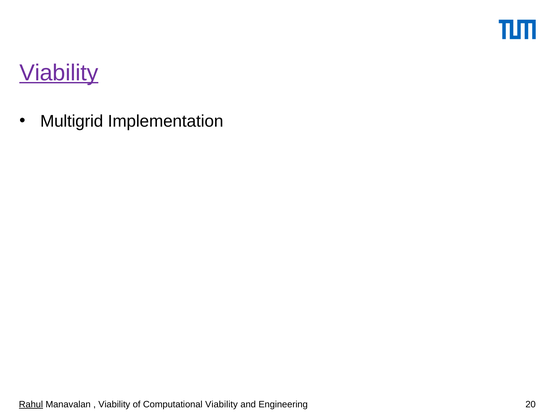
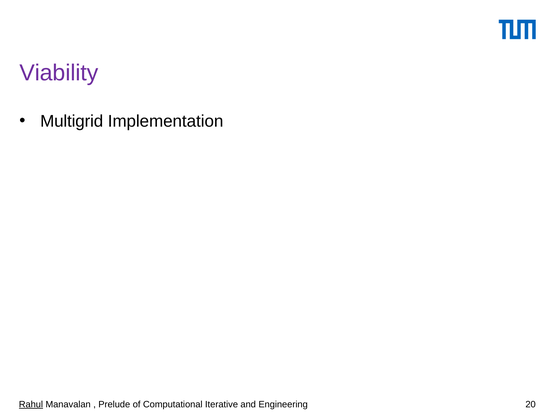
Viability at (59, 73) underline: present -> none
Viability at (114, 405): Viability -> Prelude
Computational Viability: Viability -> Iterative
